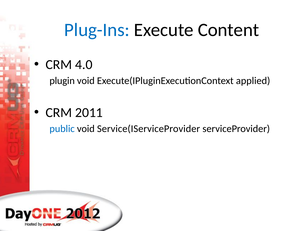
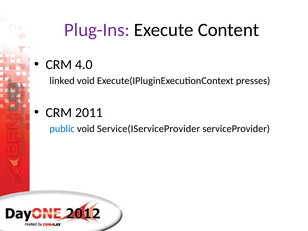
Plug-Ins colour: blue -> purple
plugin: plugin -> linked
applied: applied -> presses
